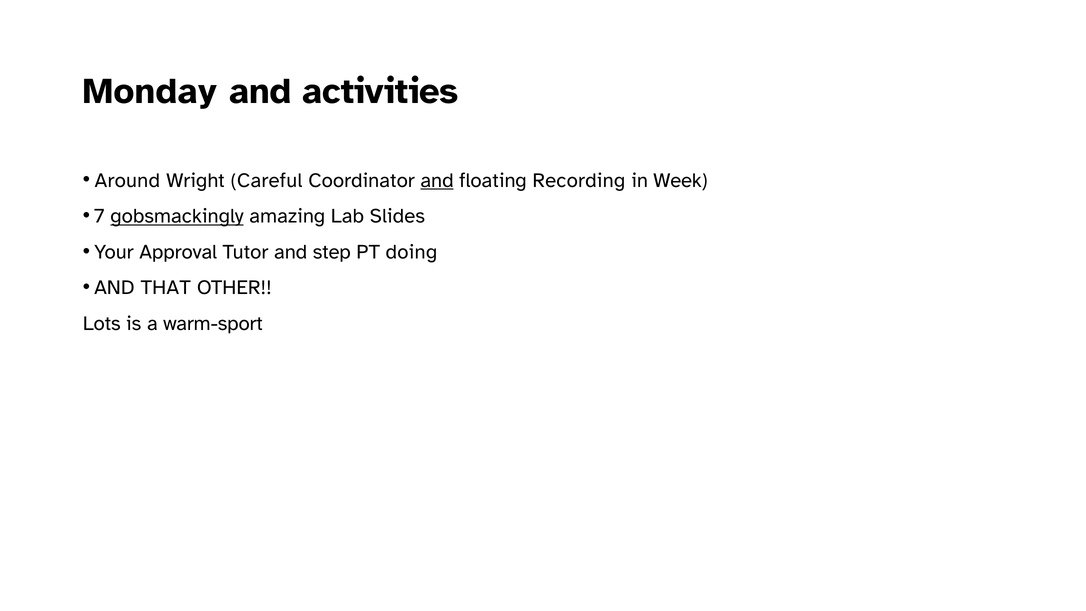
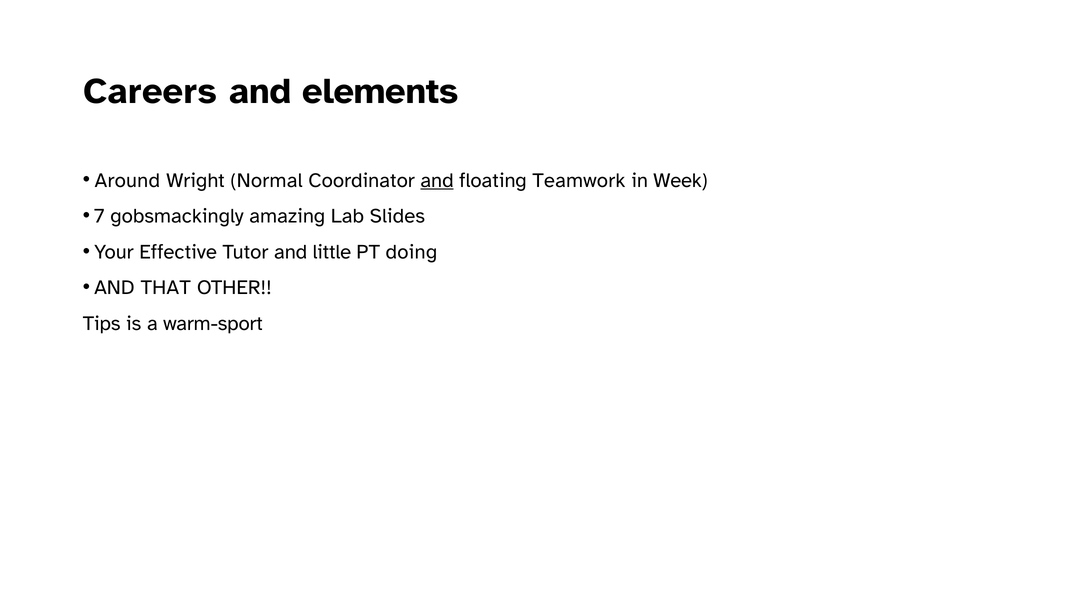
Monday: Monday -> Careers
activities: activities -> elements
Careful: Careful -> Normal
Recording: Recording -> Teamwork
gobsmackingly underline: present -> none
Approval: Approval -> Effective
step: step -> little
Lots: Lots -> Tips
